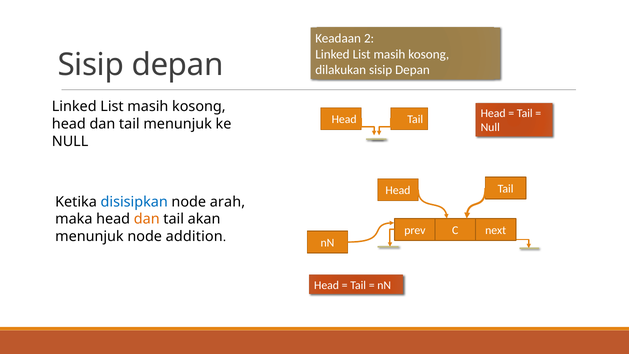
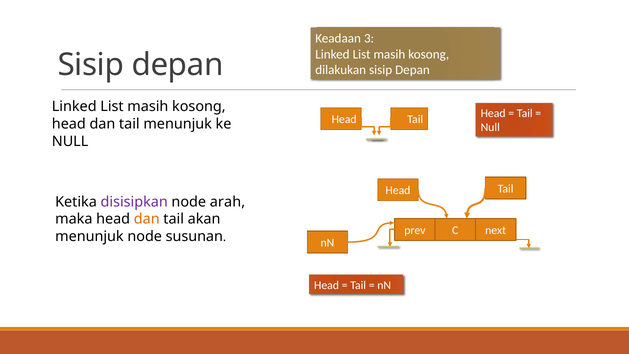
2: 2 -> 3
disisipkan colour: blue -> purple
addition: addition -> susunan
